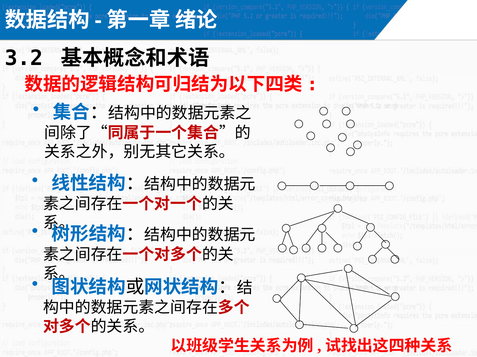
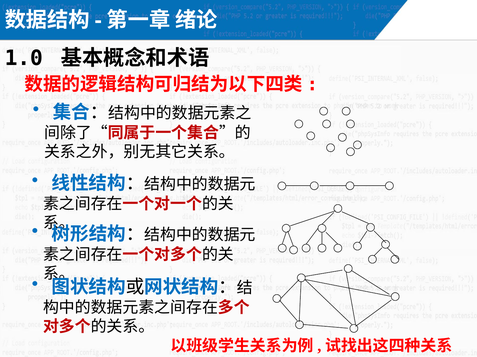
3.2: 3.2 -> 1.0
